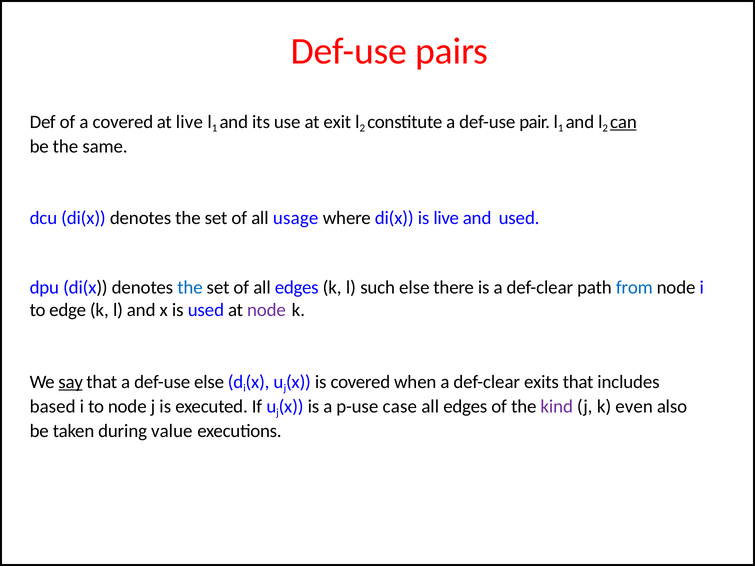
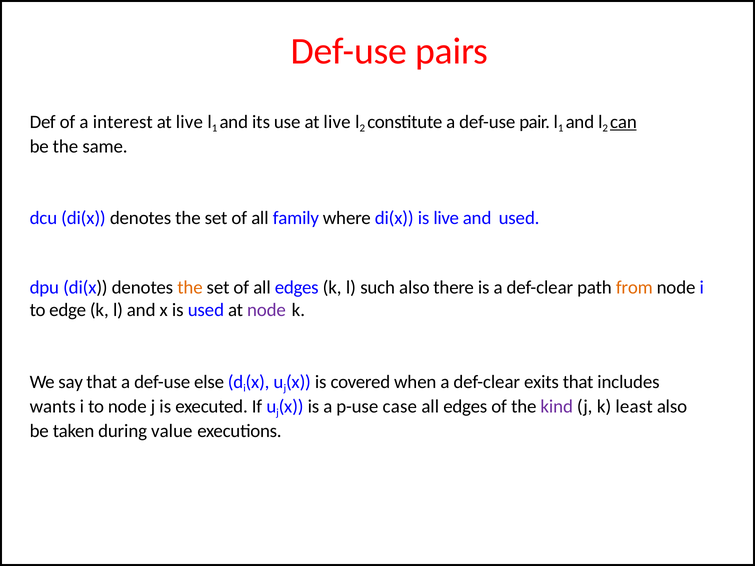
a covered: covered -> interest
use at exit: exit -> live
usage: usage -> family
the at (190, 288) colour: blue -> orange
such else: else -> also
from colour: blue -> orange
say underline: present -> none
based: based -> wants
even: even -> least
